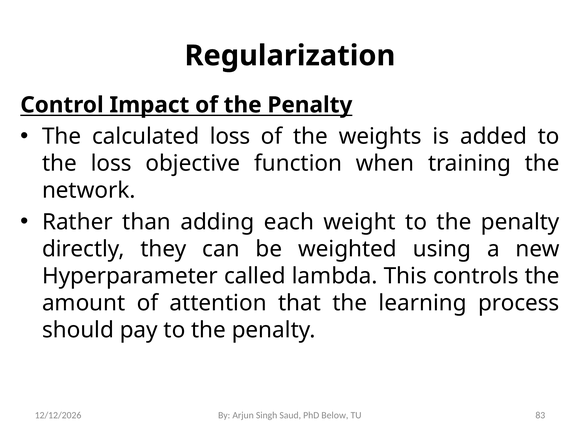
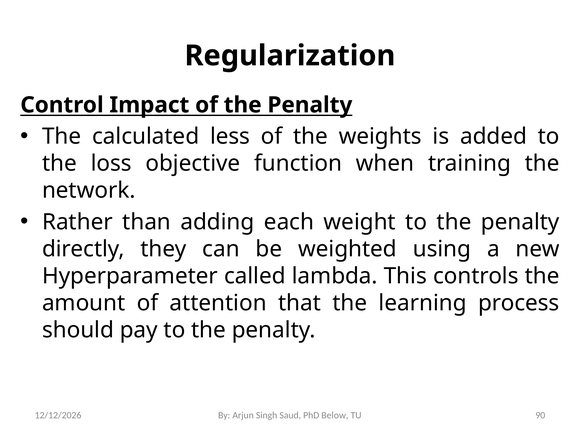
calculated loss: loss -> less
83: 83 -> 90
